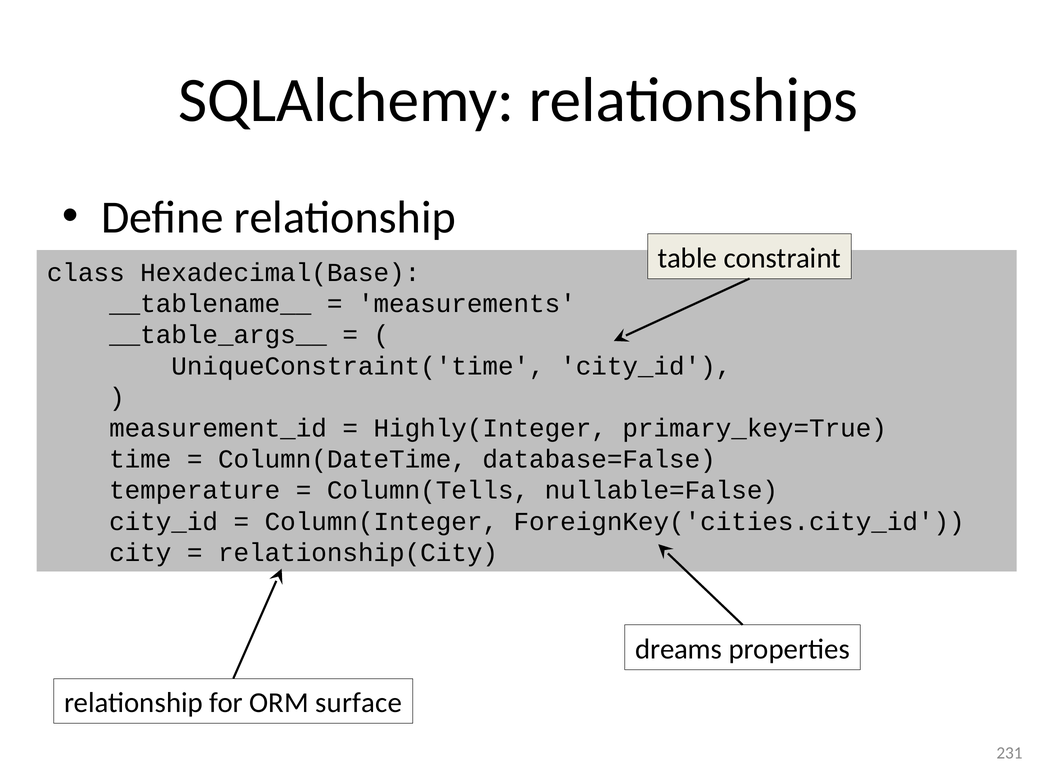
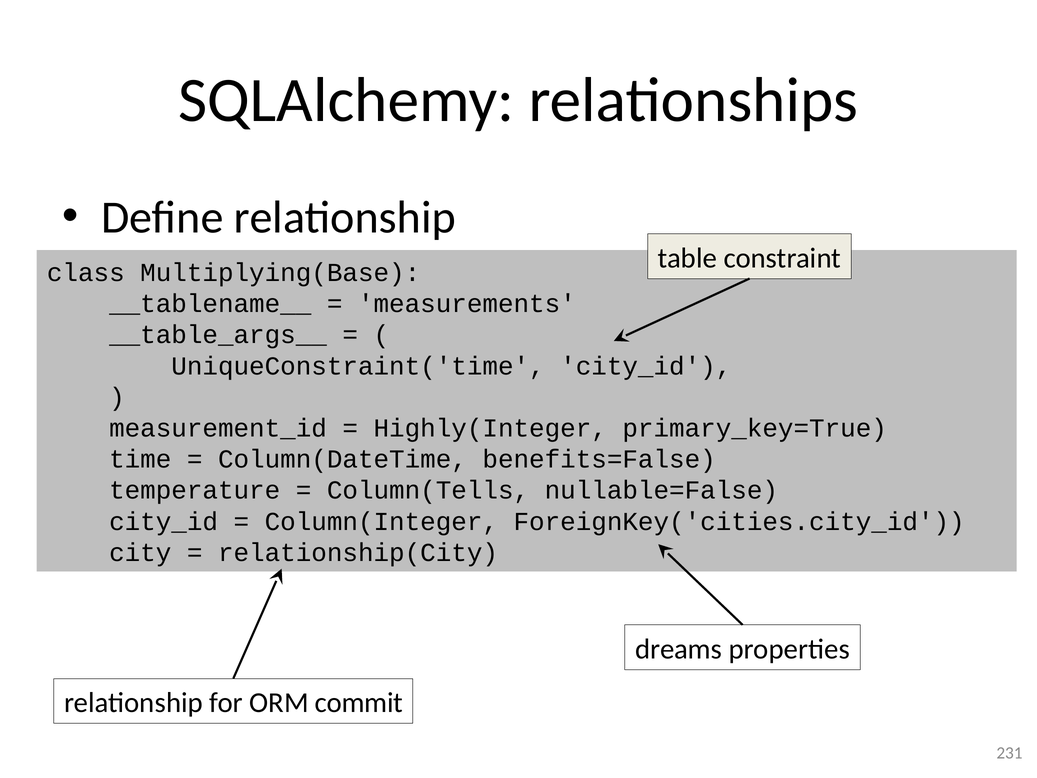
Hexadecimal(Base: Hexadecimal(Base -> Multiplying(Base
database=False: database=False -> benefits=False
surface: surface -> commit
